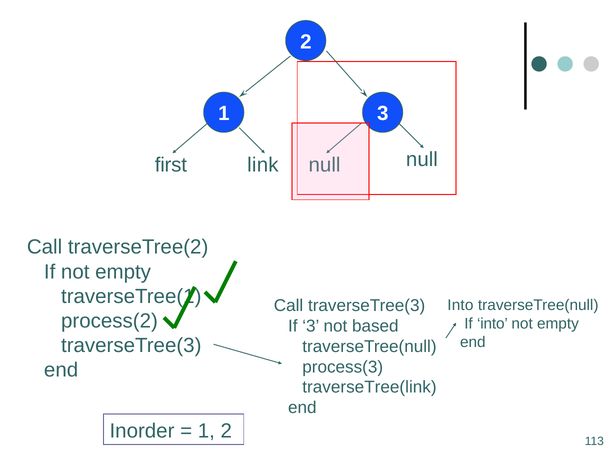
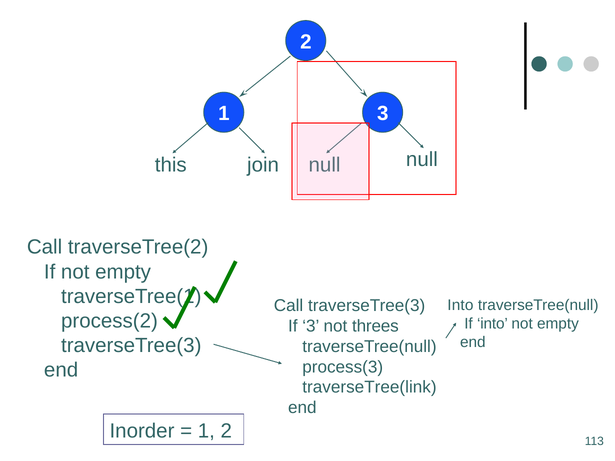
first: first -> this
link: link -> join
based: based -> threes
